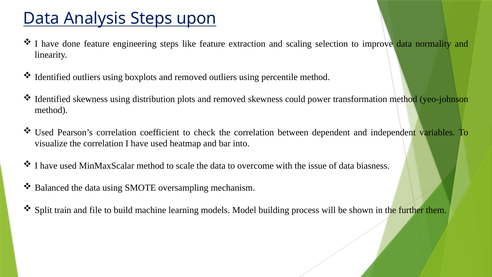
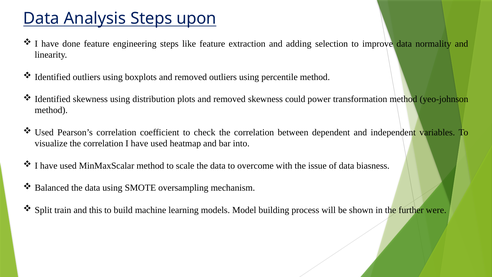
scaling: scaling -> adding
file: file -> this
them: them -> were
